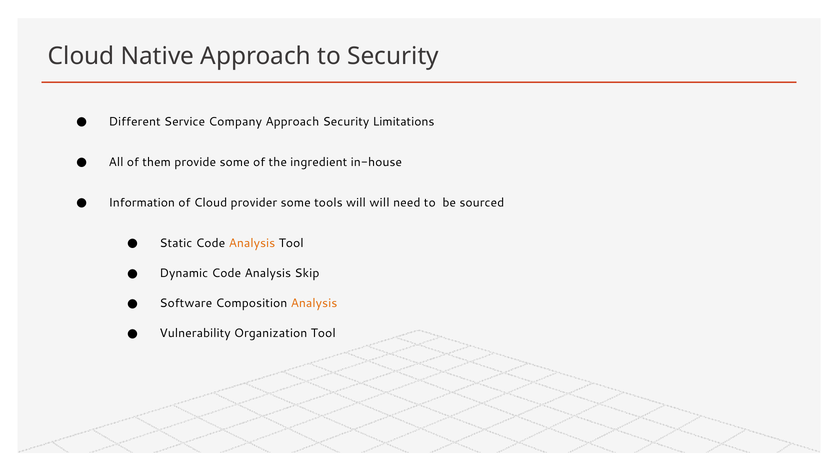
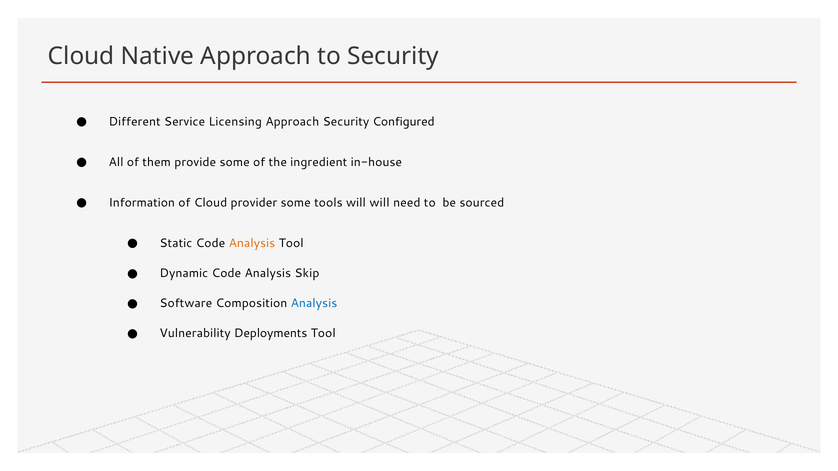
Company: Company -> Licensing
Limitations: Limitations -> Configured
Analysis at (314, 303) colour: orange -> blue
Organization: Organization -> Deployments
